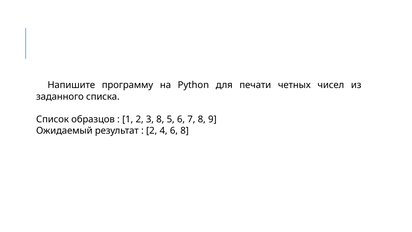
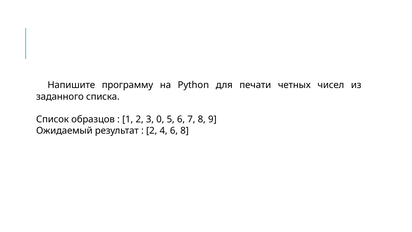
3 8: 8 -> 0
